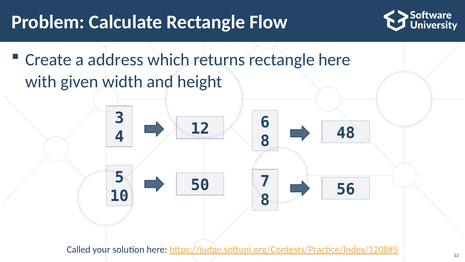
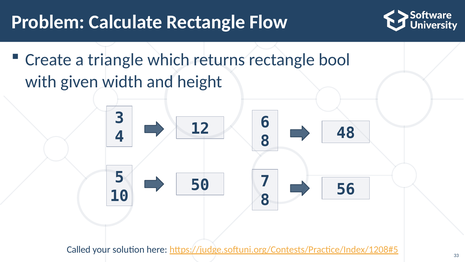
address: address -> triangle
rectangle here: here -> bool
